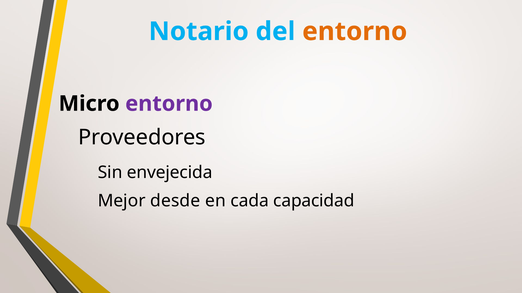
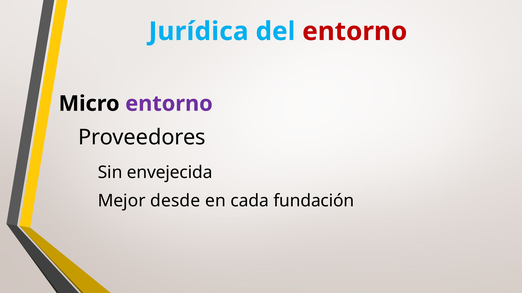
Notario: Notario -> Jurídica
entorno at (355, 32) colour: orange -> red
capacidad: capacidad -> fundación
